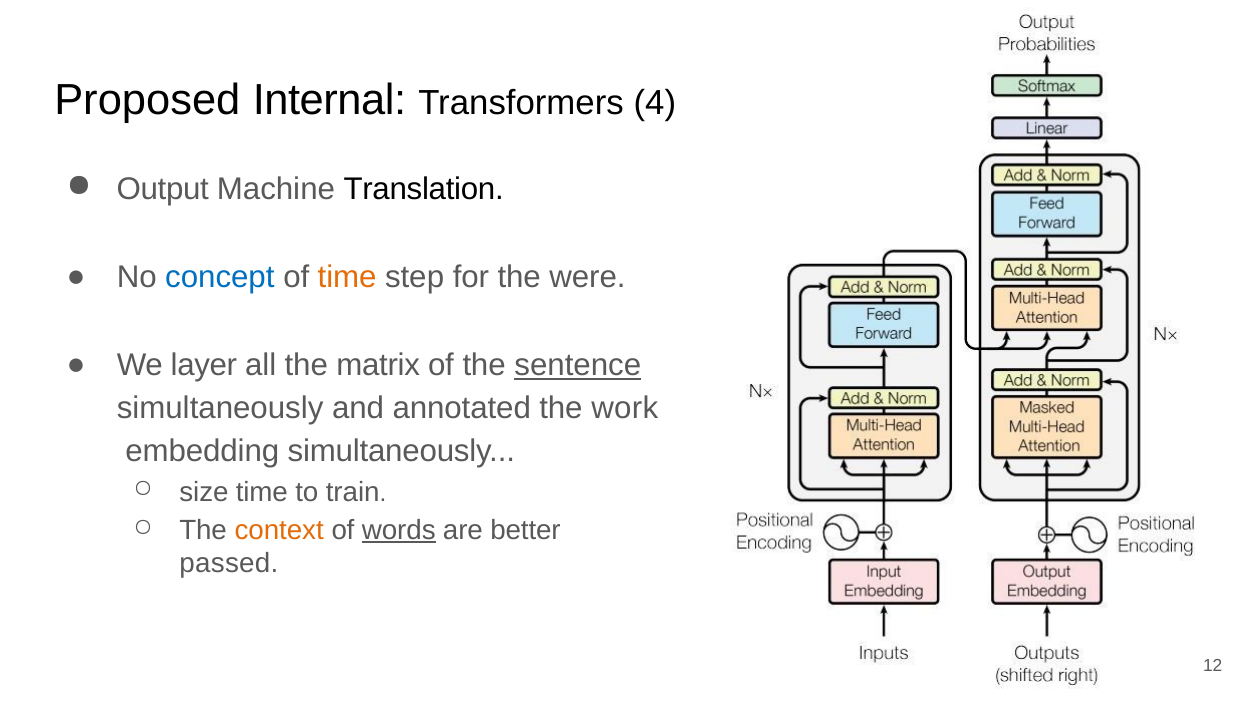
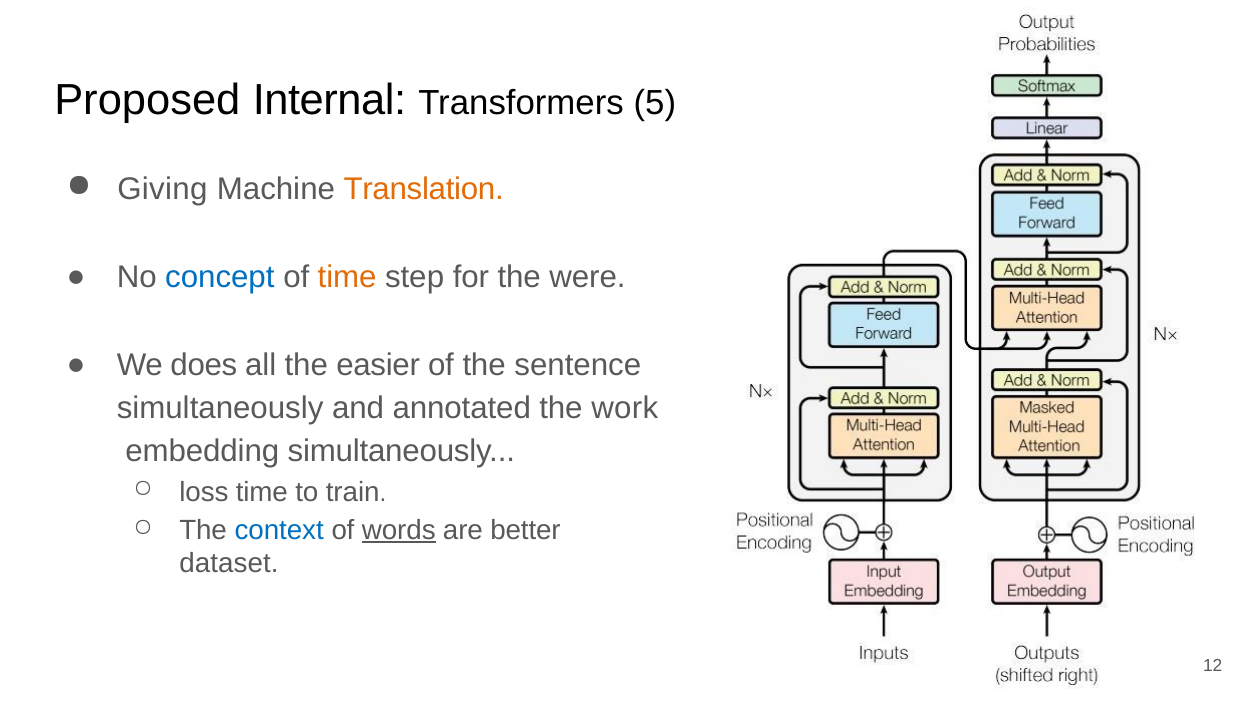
4: 4 -> 5
Output: Output -> Giving
Translation colour: black -> orange
layer: layer -> does
matrix: matrix -> easier
sentence underline: present -> none
size: size -> loss
context colour: orange -> blue
passed: passed -> dataset
